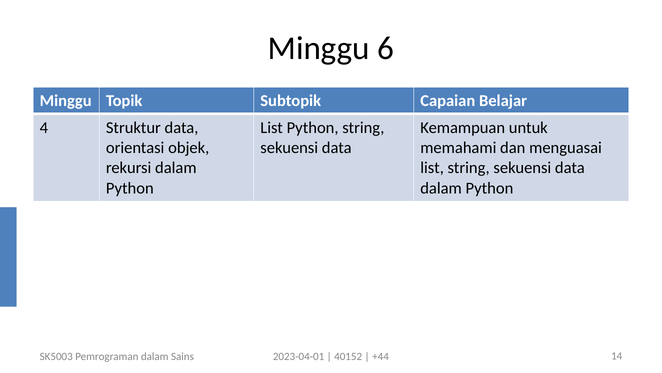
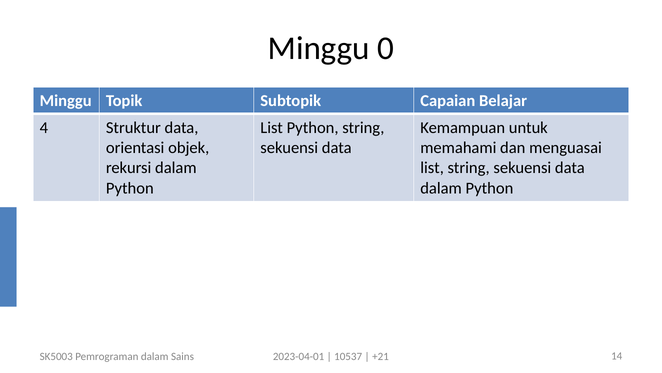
6: 6 -> 0
40152: 40152 -> 10537
+44: +44 -> +21
